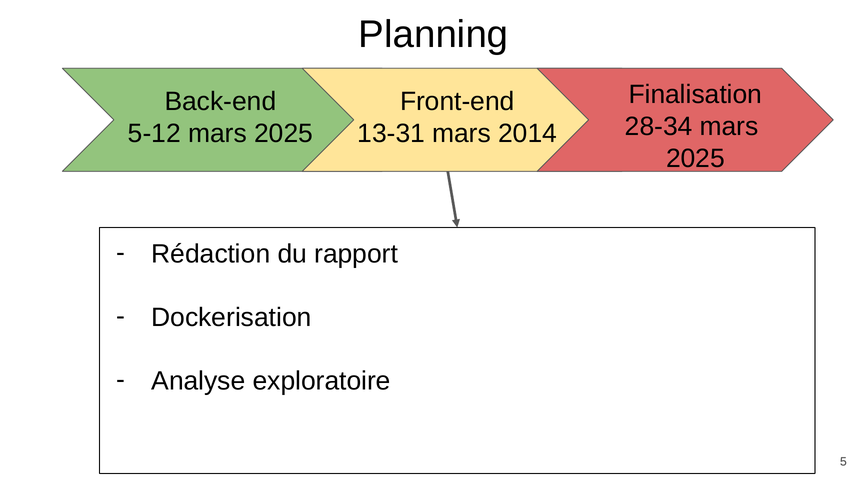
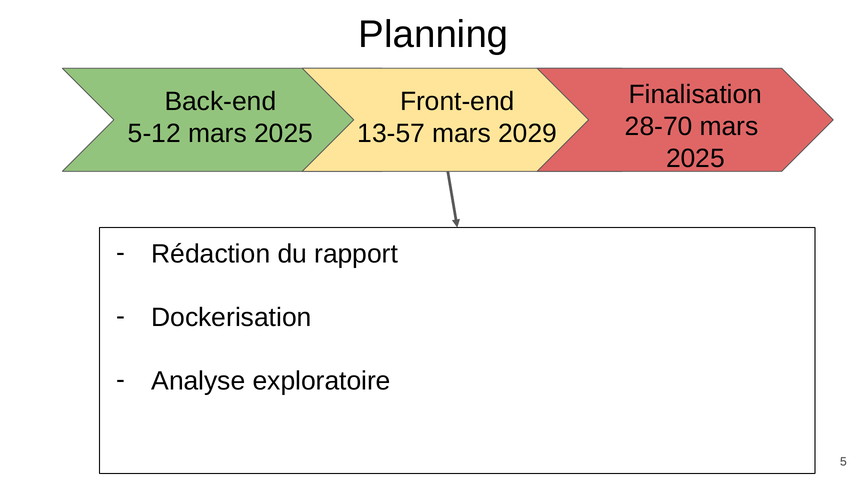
28-34: 28-34 -> 28-70
13-31: 13-31 -> 13-57
2014: 2014 -> 2029
